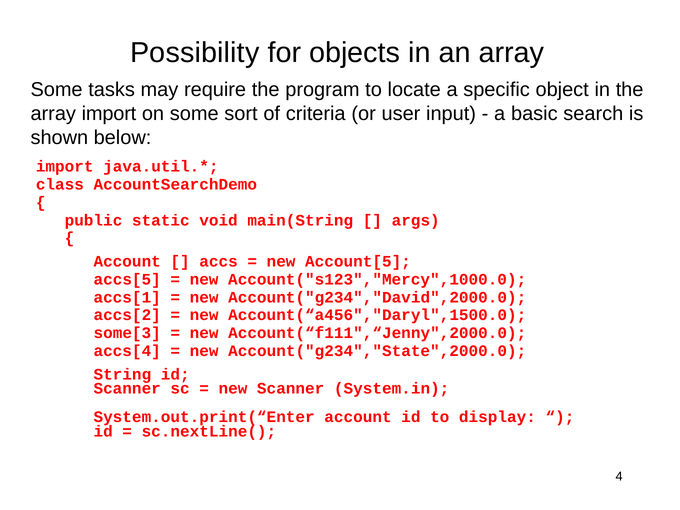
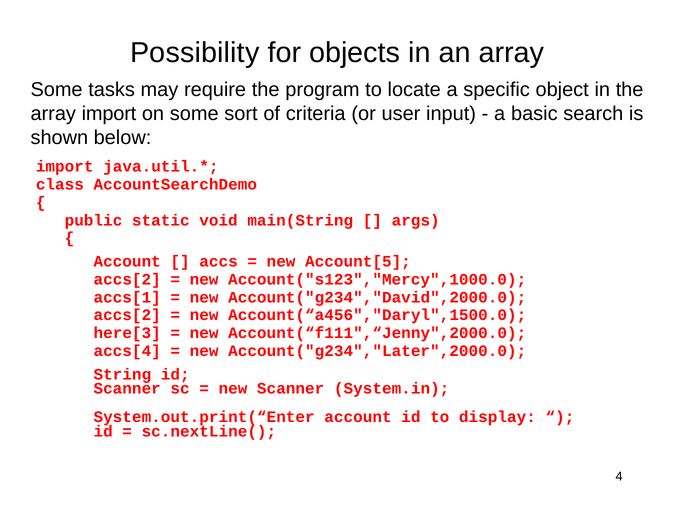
accs[5 at (127, 279): accs[5 -> accs[2
some[3: some[3 -> here[3
Account("g234","State",2000.0: Account("g234","State",2000.0 -> Account("g234","Later",2000.0
